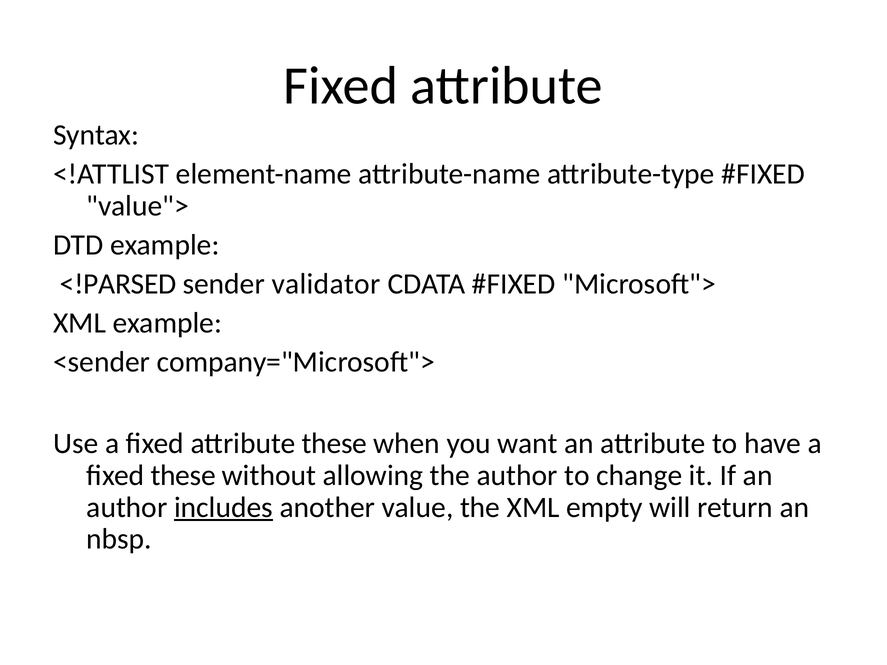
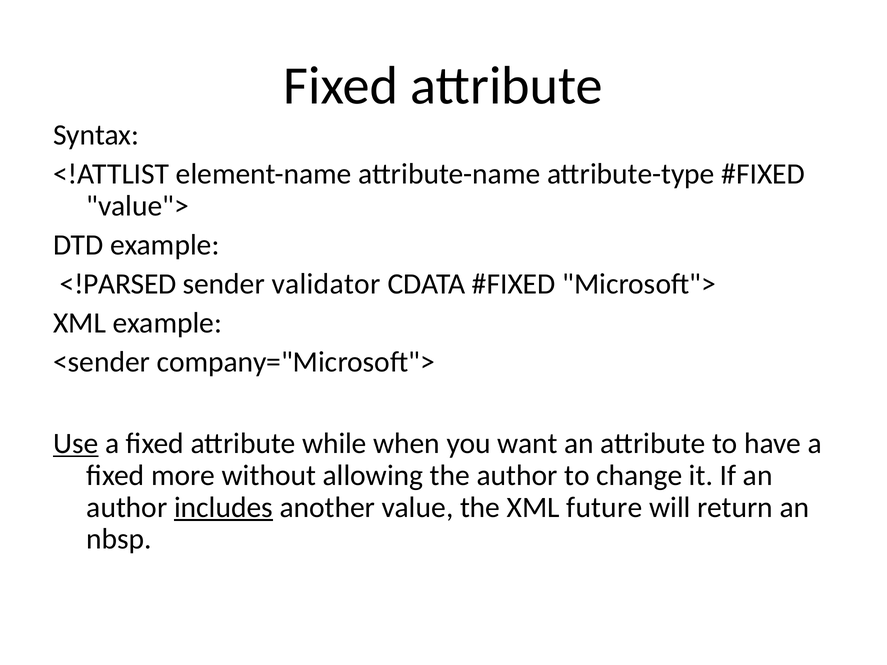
Use underline: none -> present
attribute these: these -> while
fixed these: these -> more
empty: empty -> future
